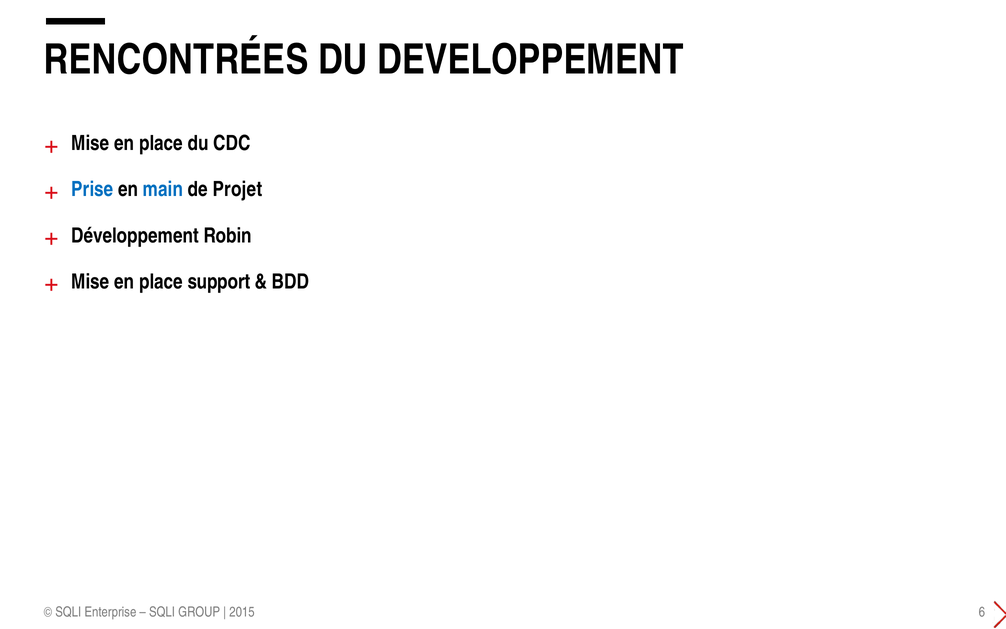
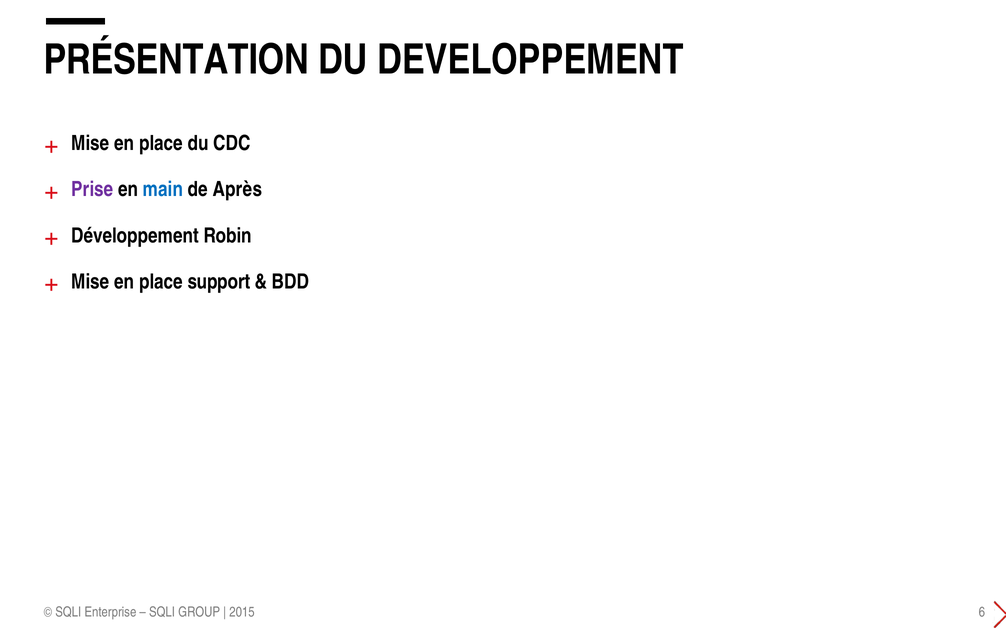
RENCONTRÉES: RENCONTRÉES -> PRÉSENTATION
Prise colour: blue -> purple
Projet: Projet -> Après
